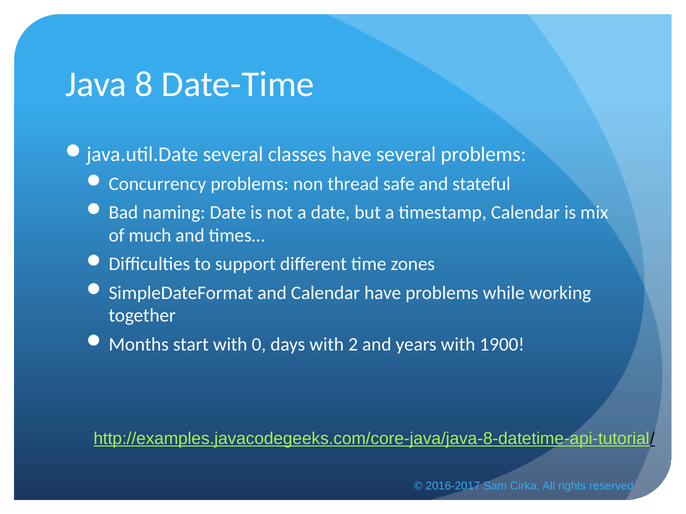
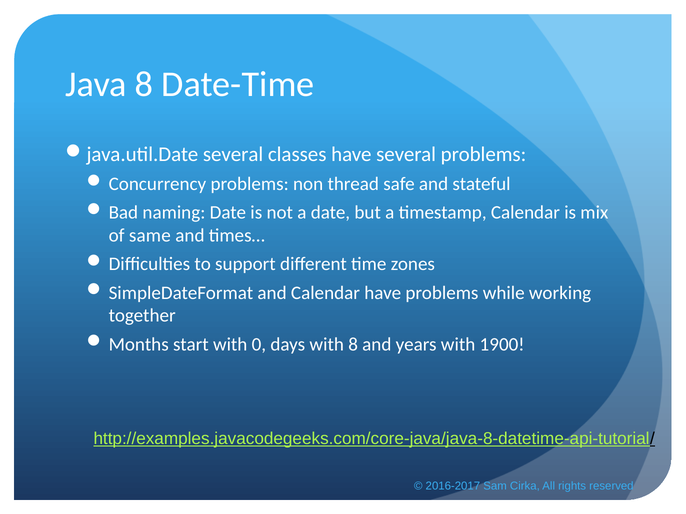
much: much -> same
with 2: 2 -> 8
